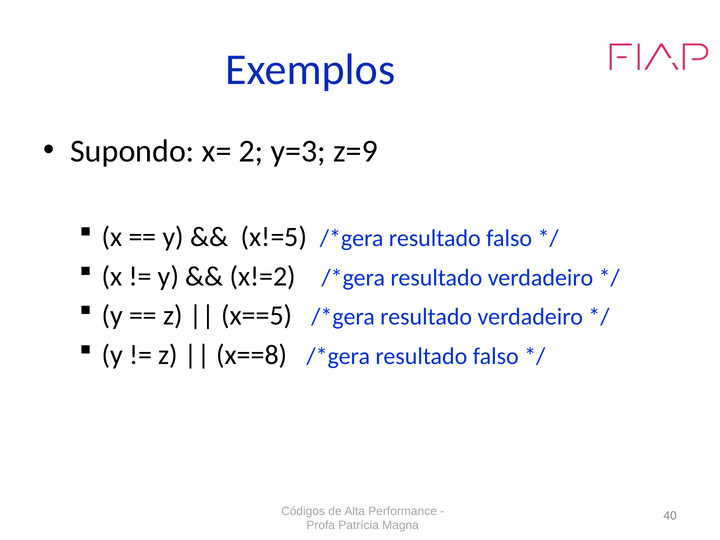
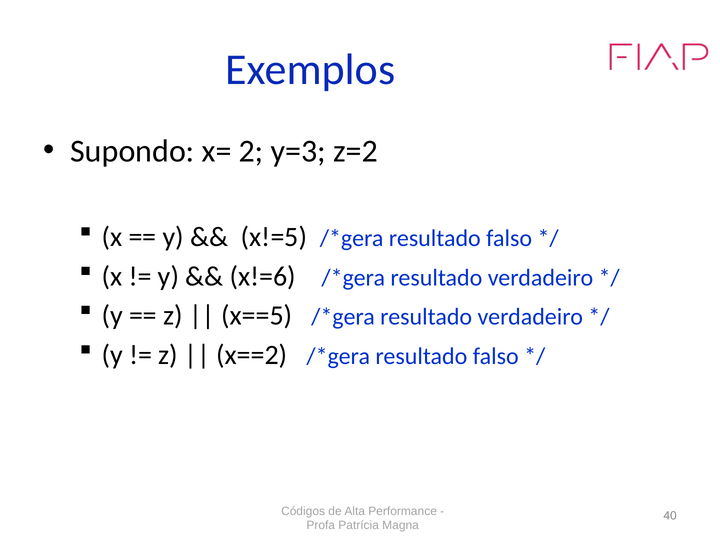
z=9: z=9 -> z=2
x!=2: x!=2 -> x!=6
x==8: x==8 -> x==2
